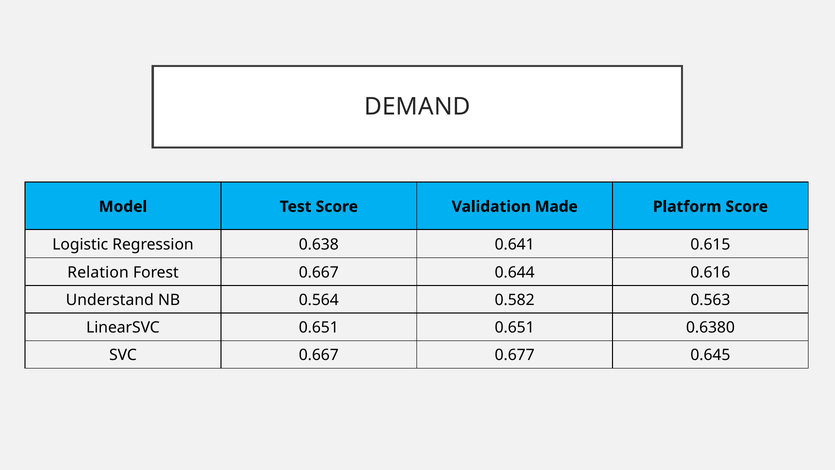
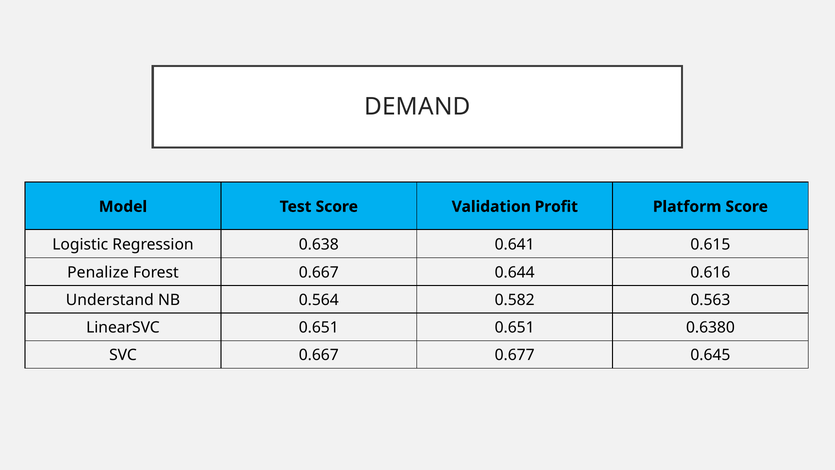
Made: Made -> Profit
Relation: Relation -> Penalize
